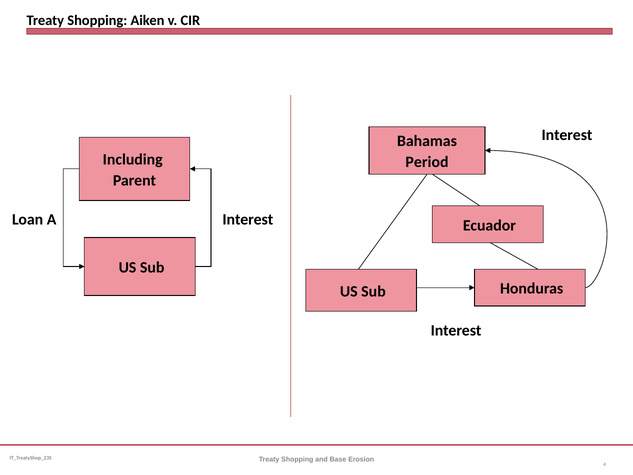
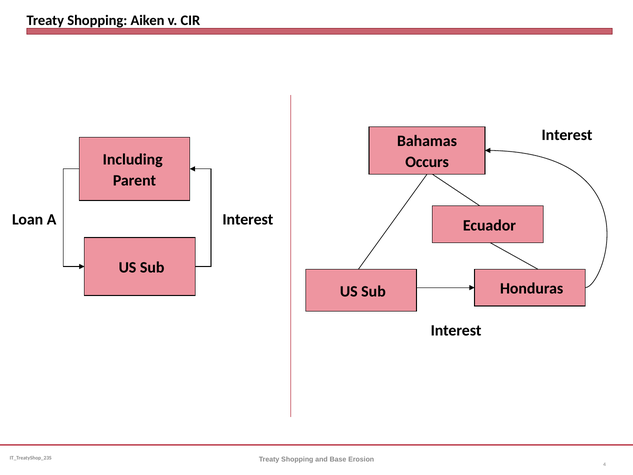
Period: Period -> Occurs
